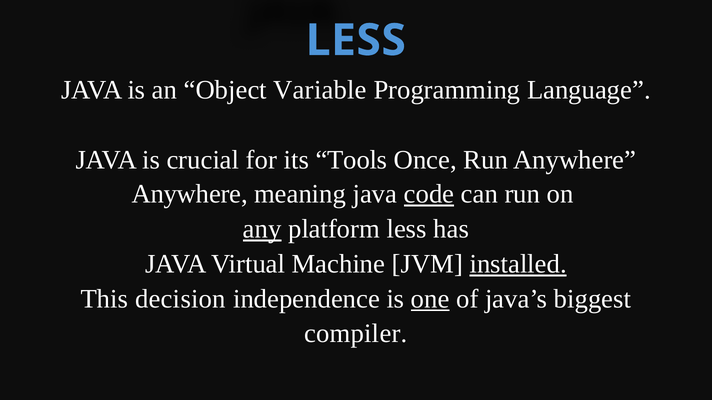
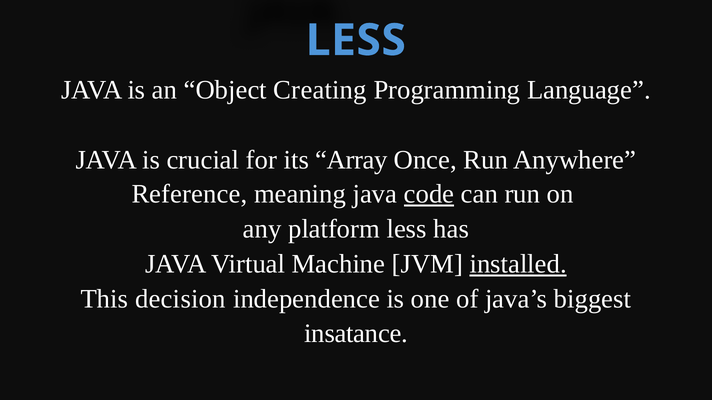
Variable: Variable -> Creating
Tools: Tools -> Array
Anywhere at (190, 194): Anywhere -> Reference
any underline: present -> none
one underline: present -> none
compiler: compiler -> insatance
